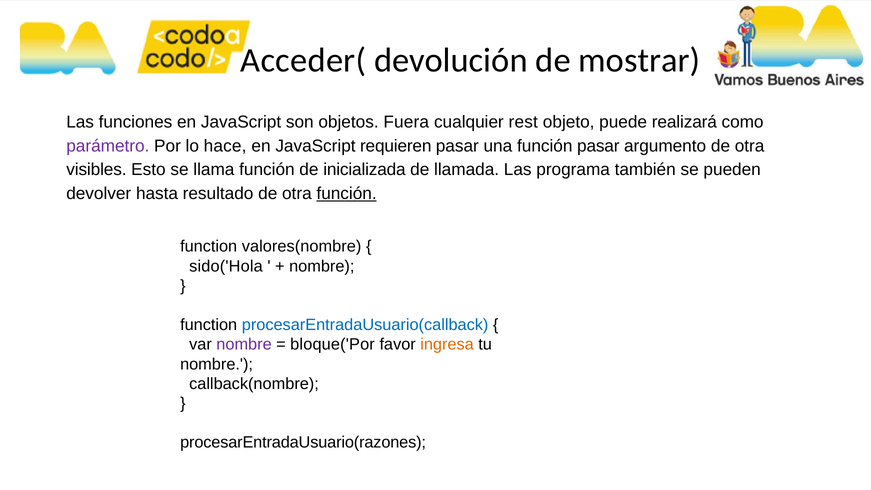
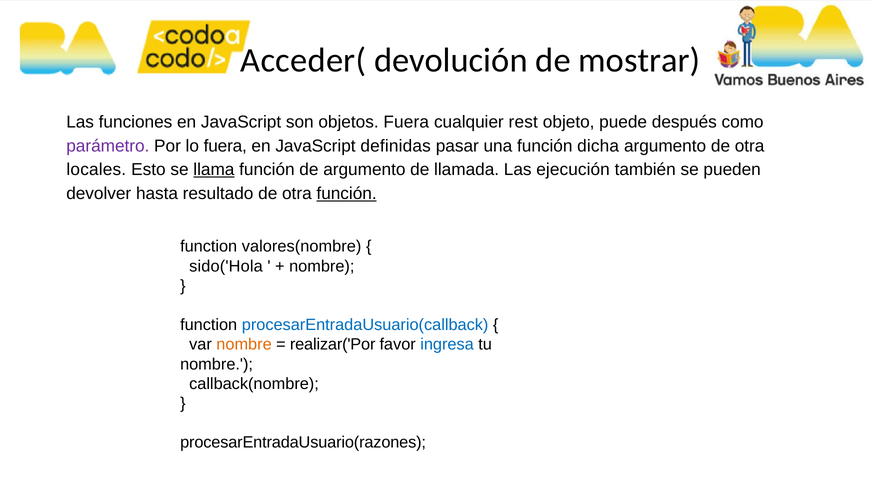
realizará: realizará -> después
lo hace: hace -> fuera
requieren: requieren -> definidas
función pasar: pasar -> dicha
visibles: visibles -> locales
llama underline: none -> present
de inicializada: inicializada -> argumento
programa: programa -> ejecución
nombre at (244, 345) colour: purple -> orange
bloque('Por: bloque('Por -> realizar('Por
ingresa colour: orange -> blue
